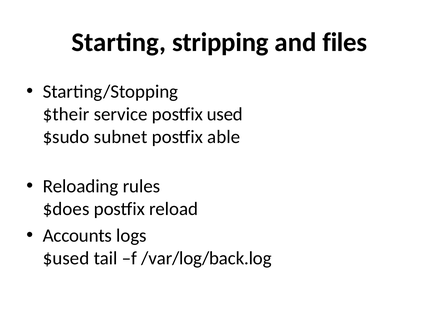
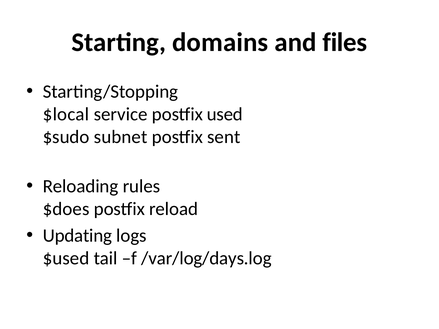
stripping: stripping -> domains
$their: $their -> $local
able: able -> sent
Accounts: Accounts -> Updating
/var/log/back.log: /var/log/back.log -> /var/log/days.log
